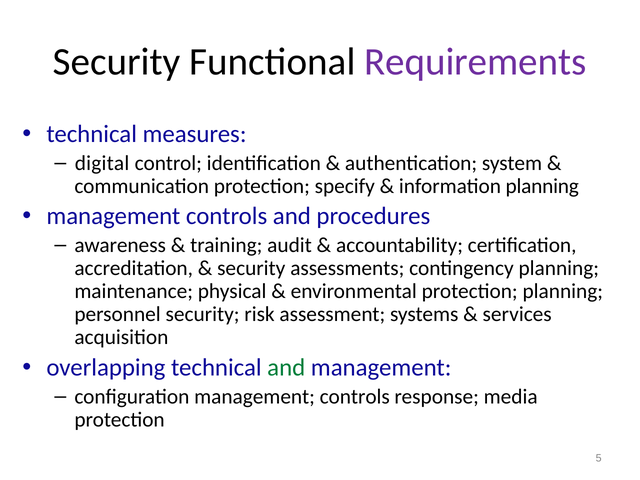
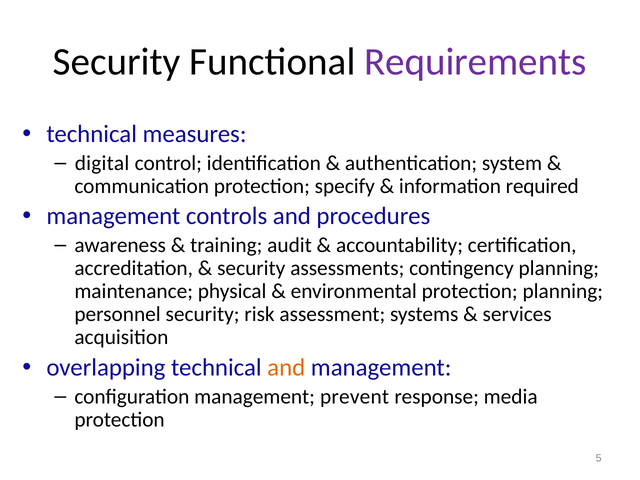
information planning: planning -> required
and at (286, 367) colour: green -> orange
configuration management controls: controls -> prevent
